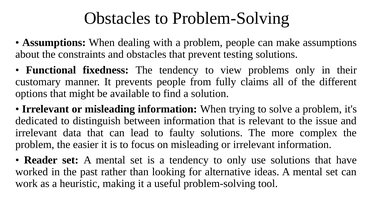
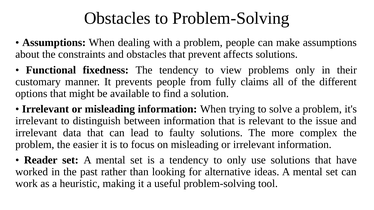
testing: testing -> affects
dedicated at (36, 121): dedicated -> irrelevant
